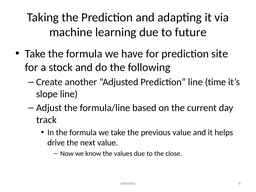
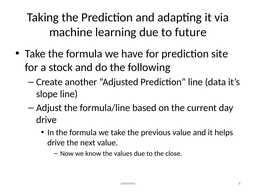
time: time -> data
track at (46, 120): track -> drive
